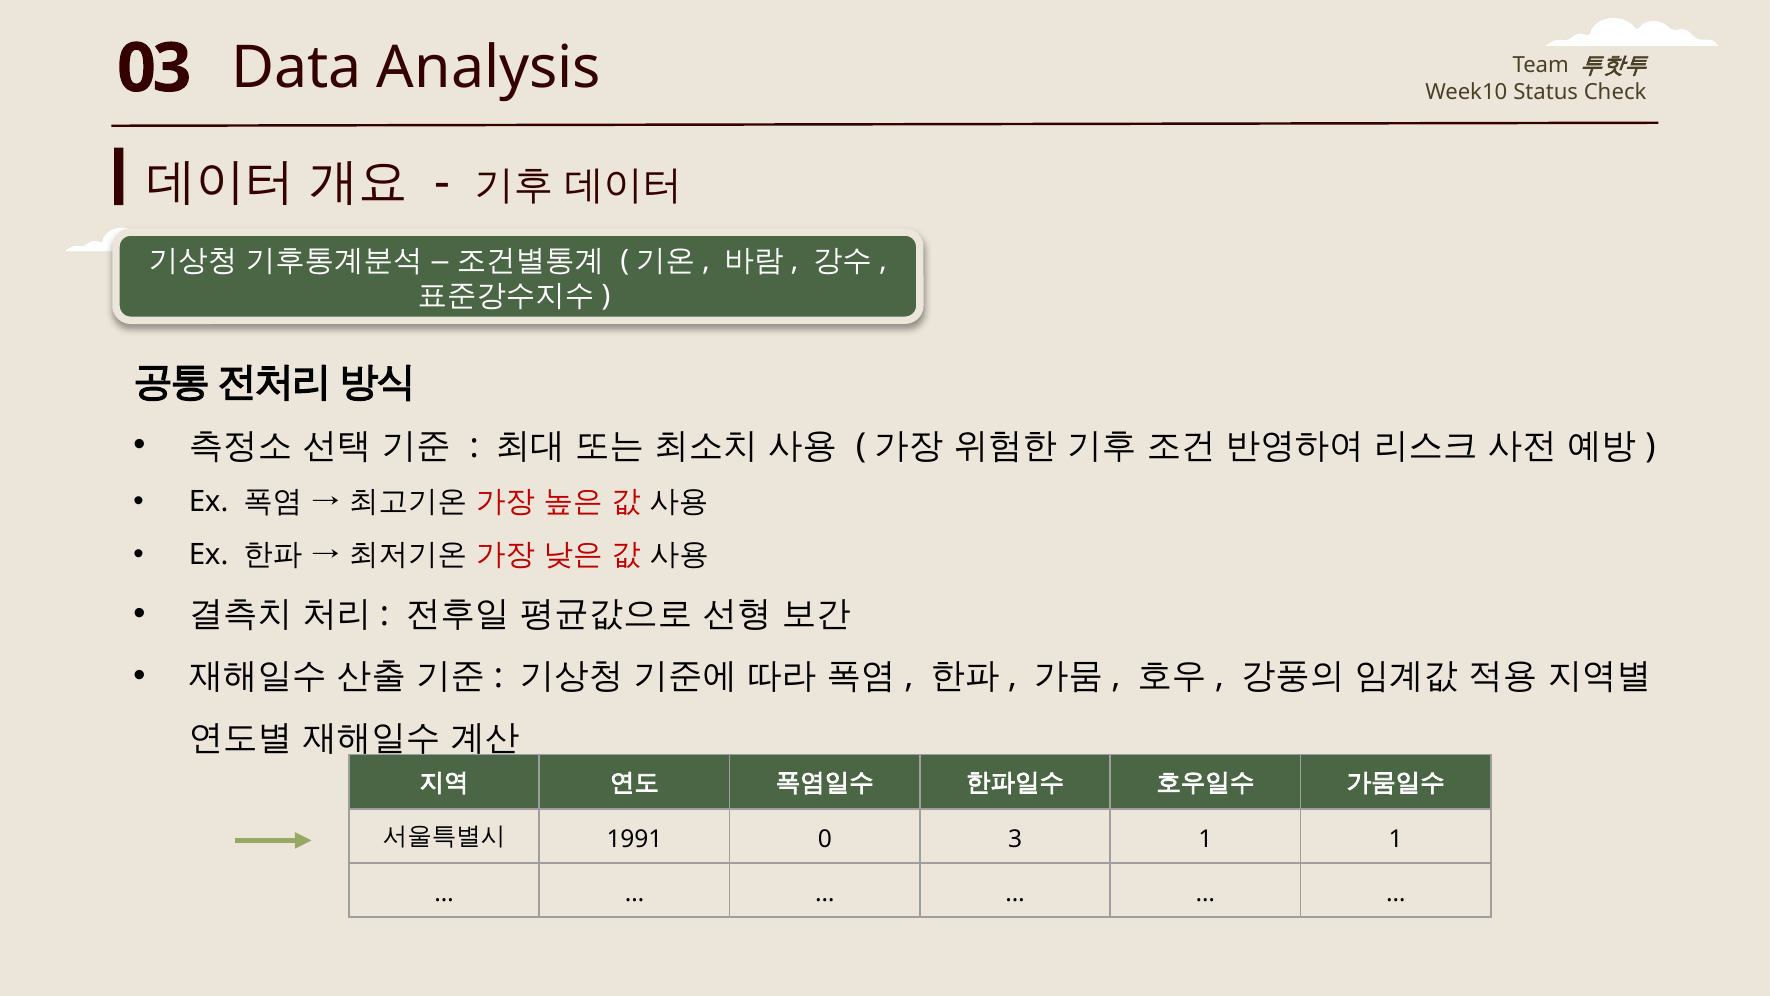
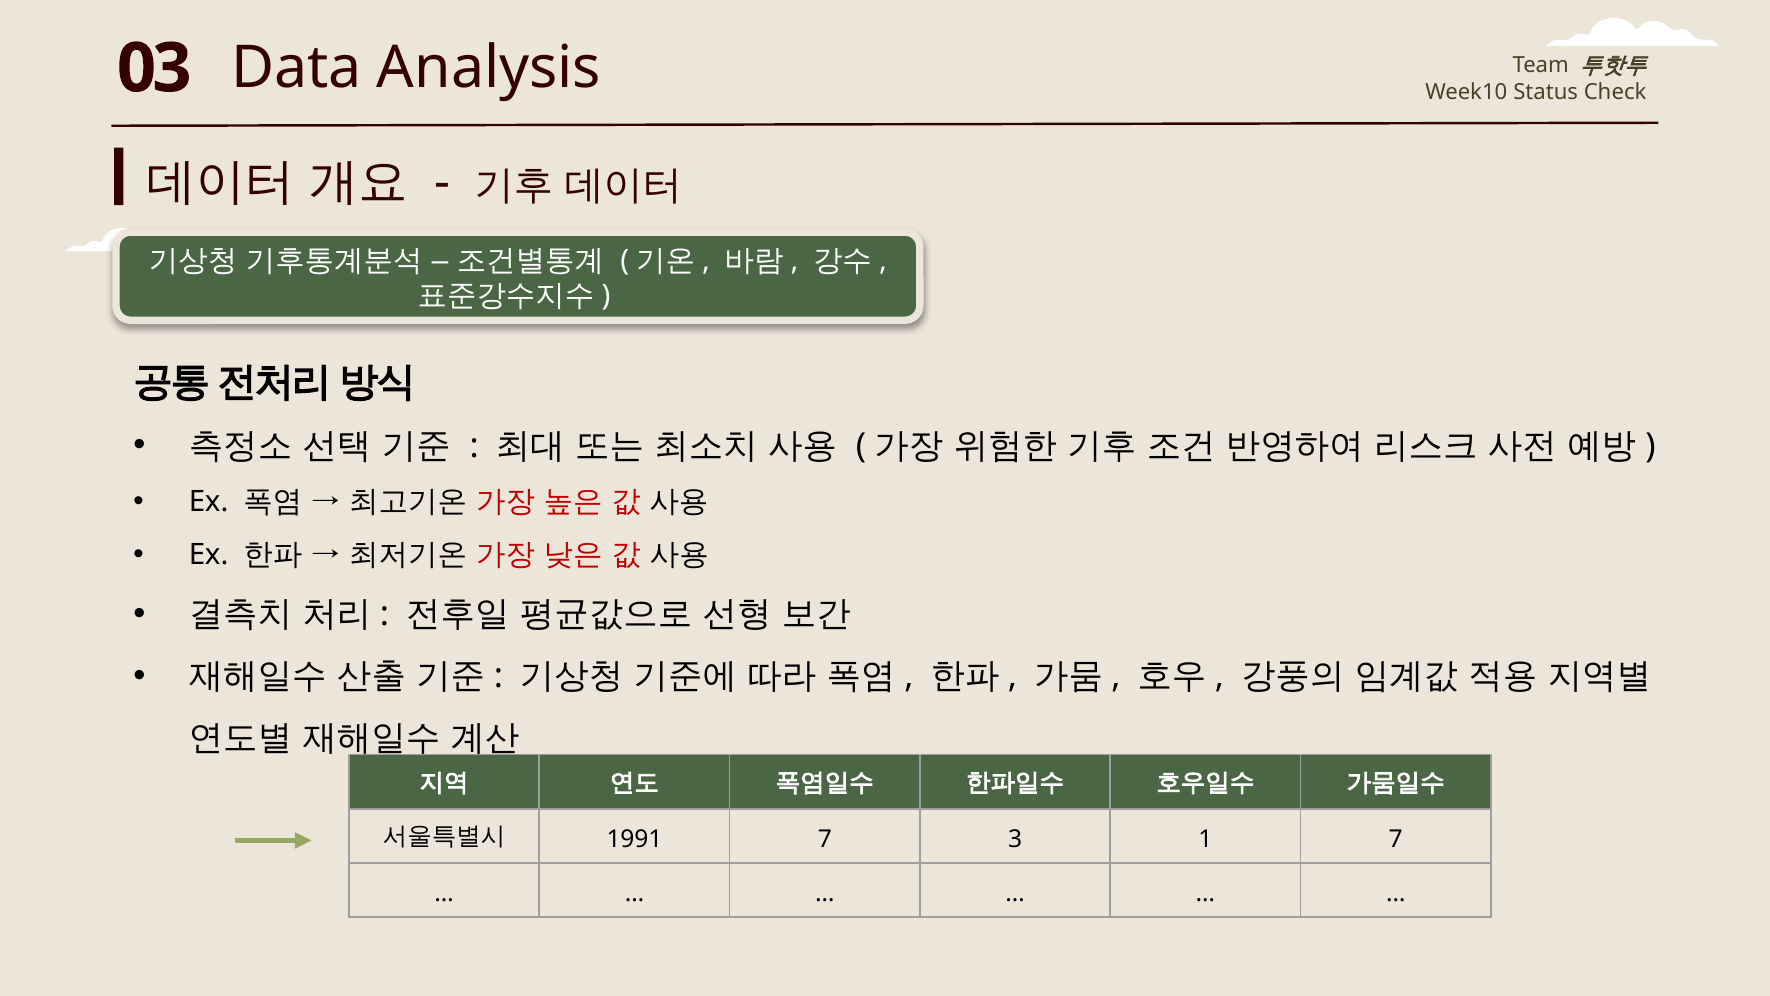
1991 0: 0 -> 7
1 1: 1 -> 7
